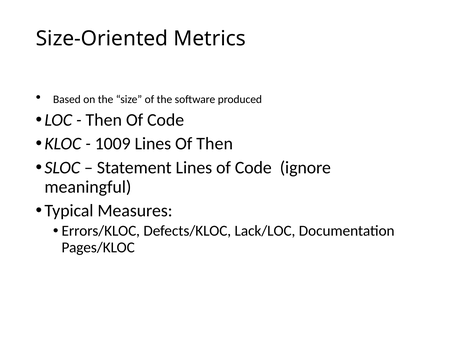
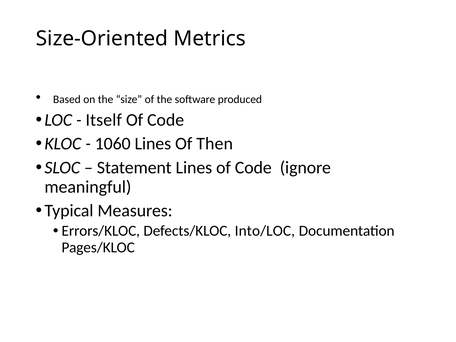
Then at (104, 120): Then -> Itself
1009: 1009 -> 1060
Lack/LOC: Lack/LOC -> Into/LOC
